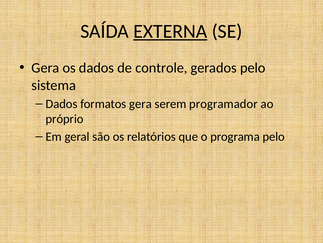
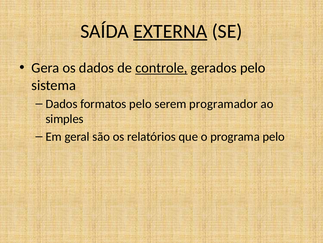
controle underline: none -> present
formatos gera: gera -> pelo
próprio: próprio -> simples
